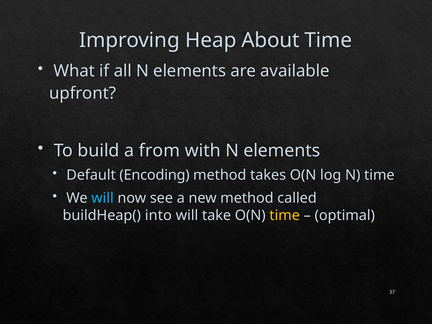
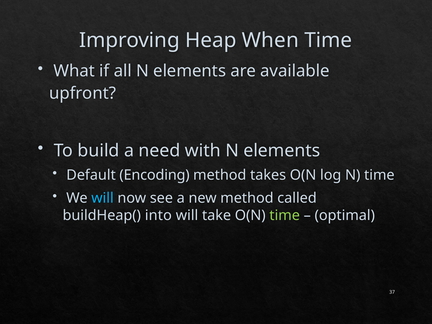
About: About -> When
from: from -> need
time at (285, 215) colour: yellow -> light green
